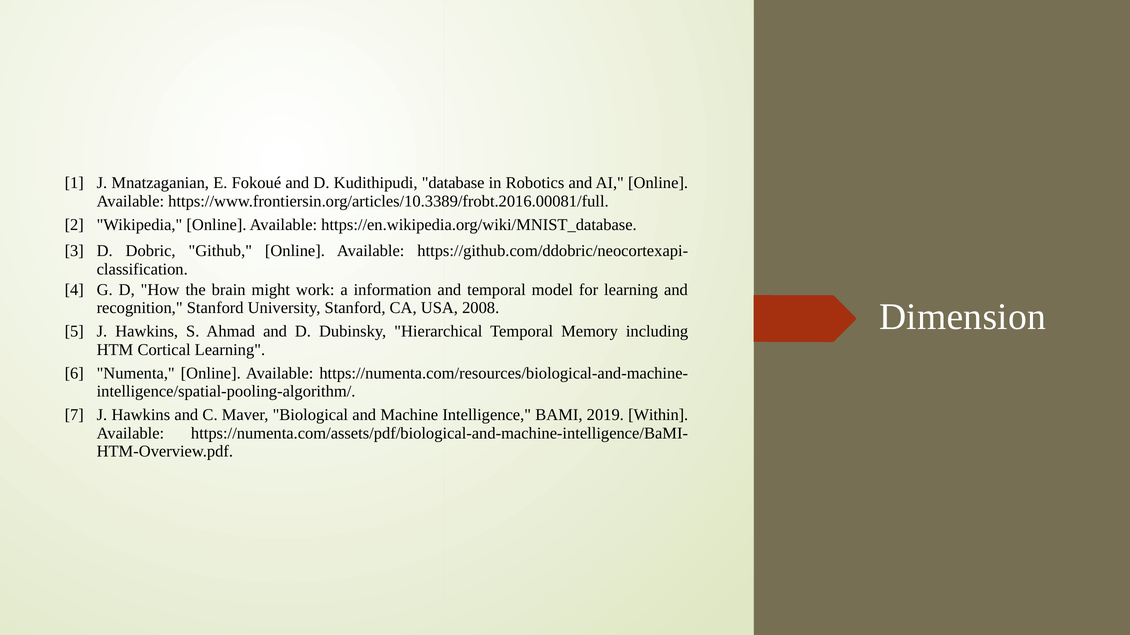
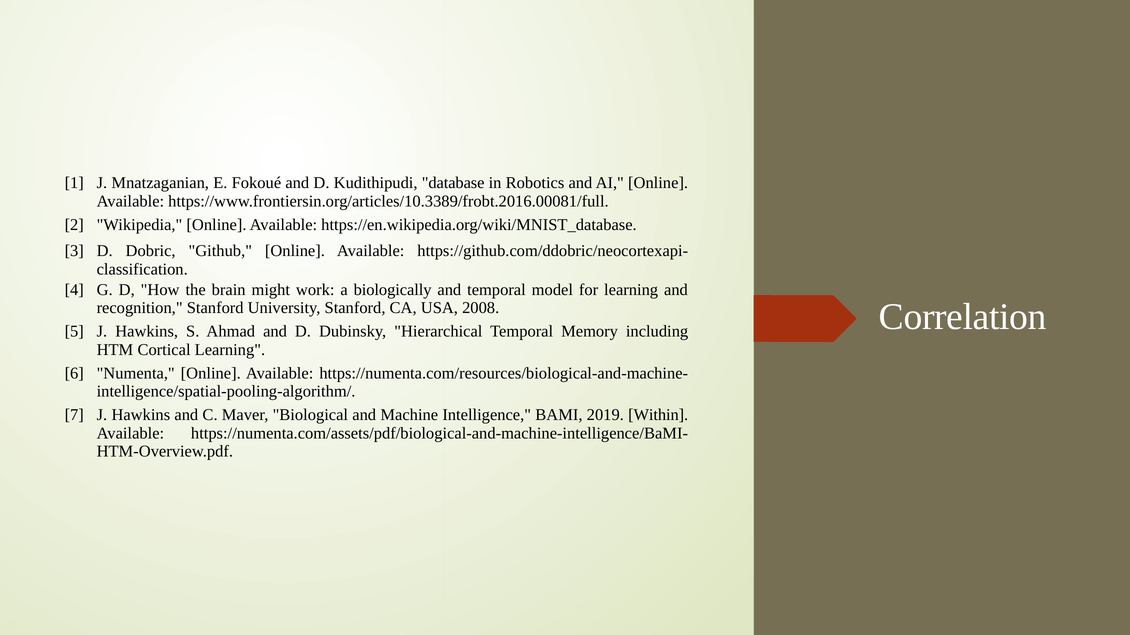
information: information -> biologically
Dimension: Dimension -> Correlation
